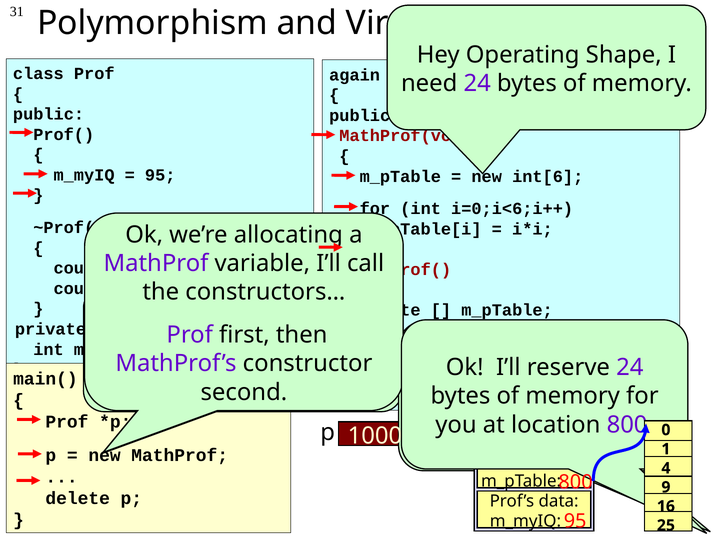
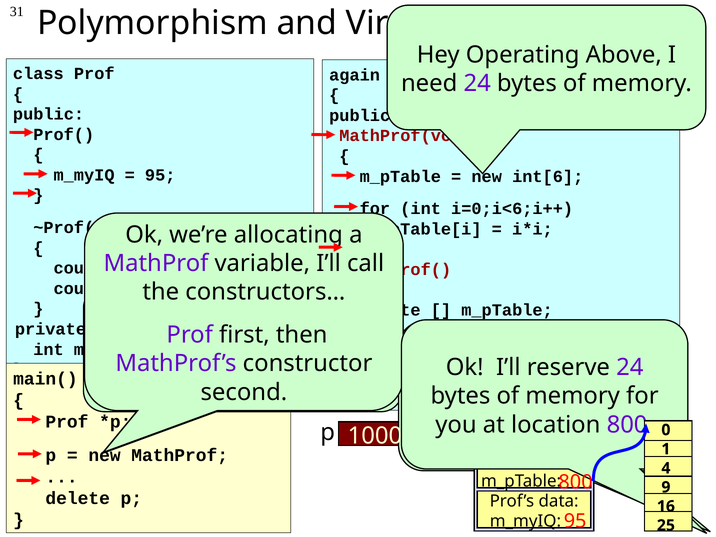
Shape: Shape -> Above
